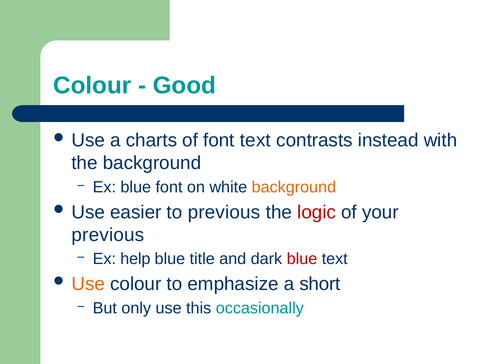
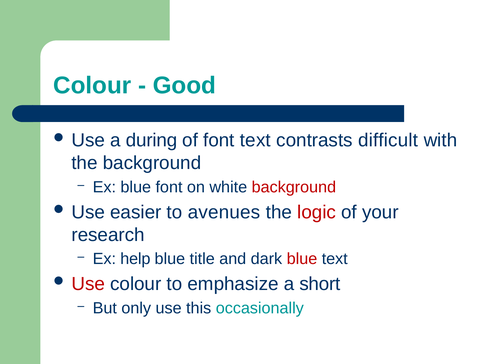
charts: charts -> during
instead: instead -> difficult
background at (294, 187) colour: orange -> red
to previous: previous -> avenues
previous at (108, 235): previous -> research
Use at (88, 284) colour: orange -> red
